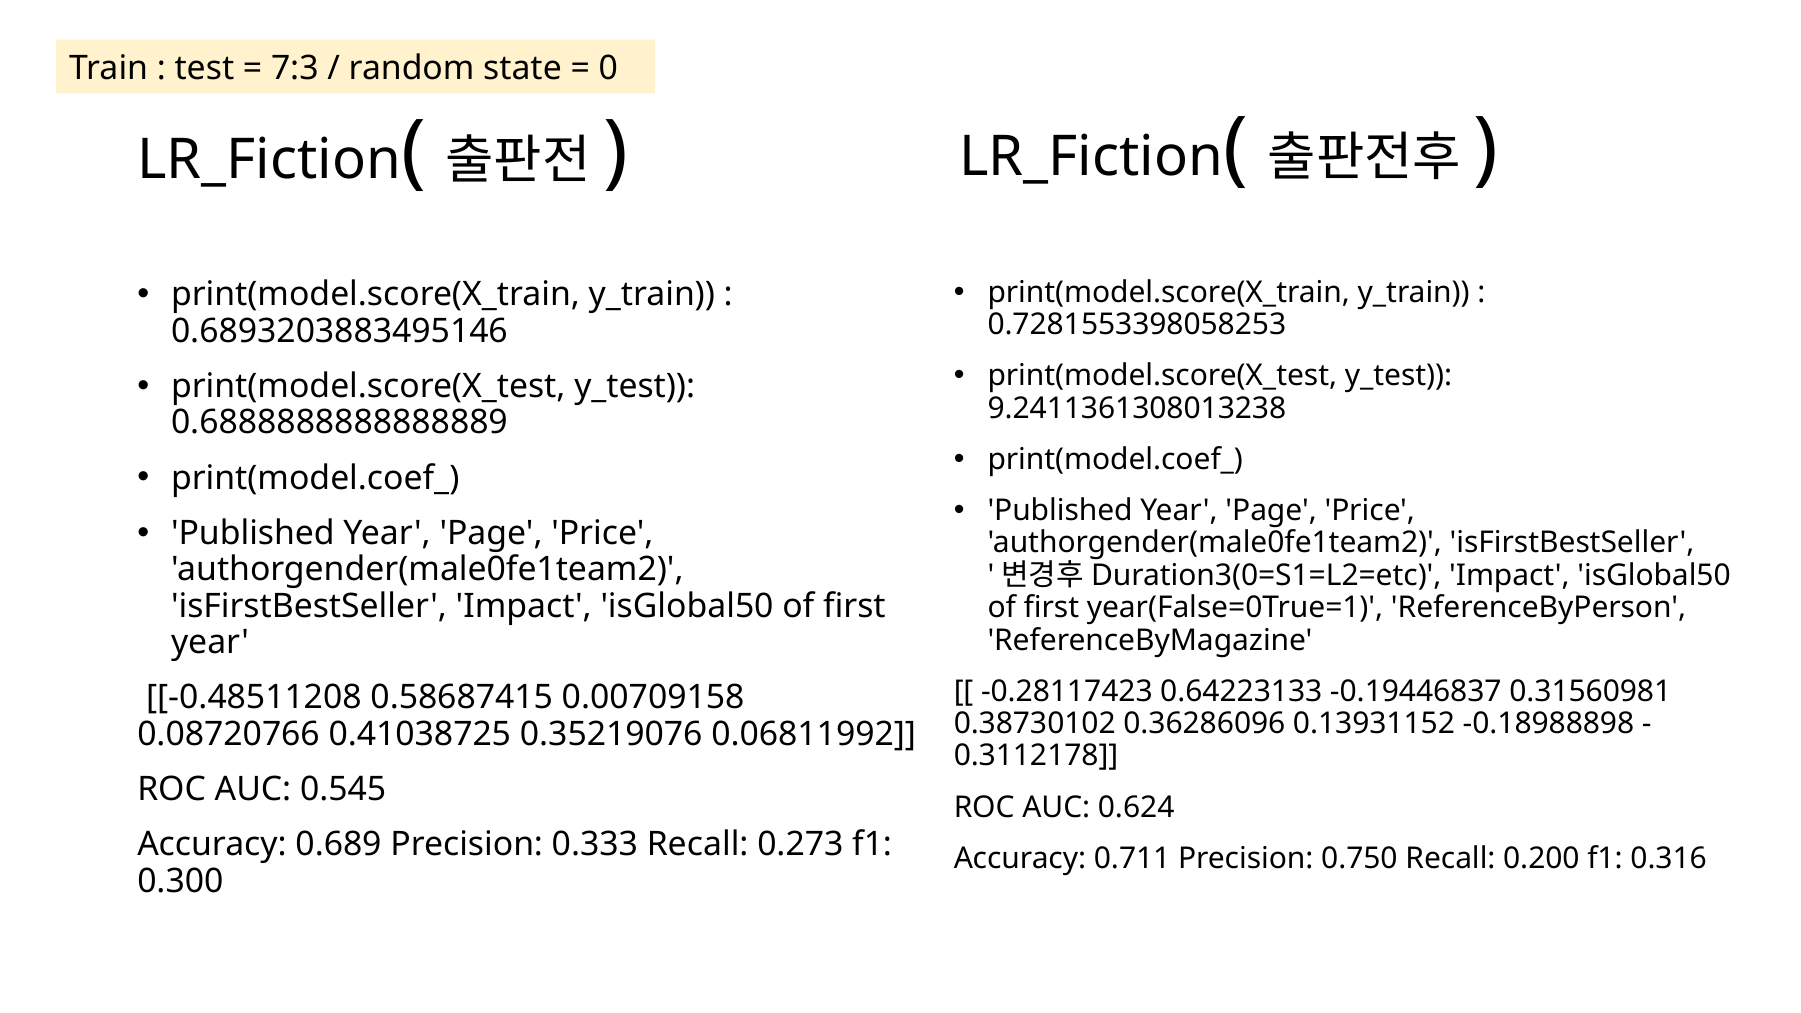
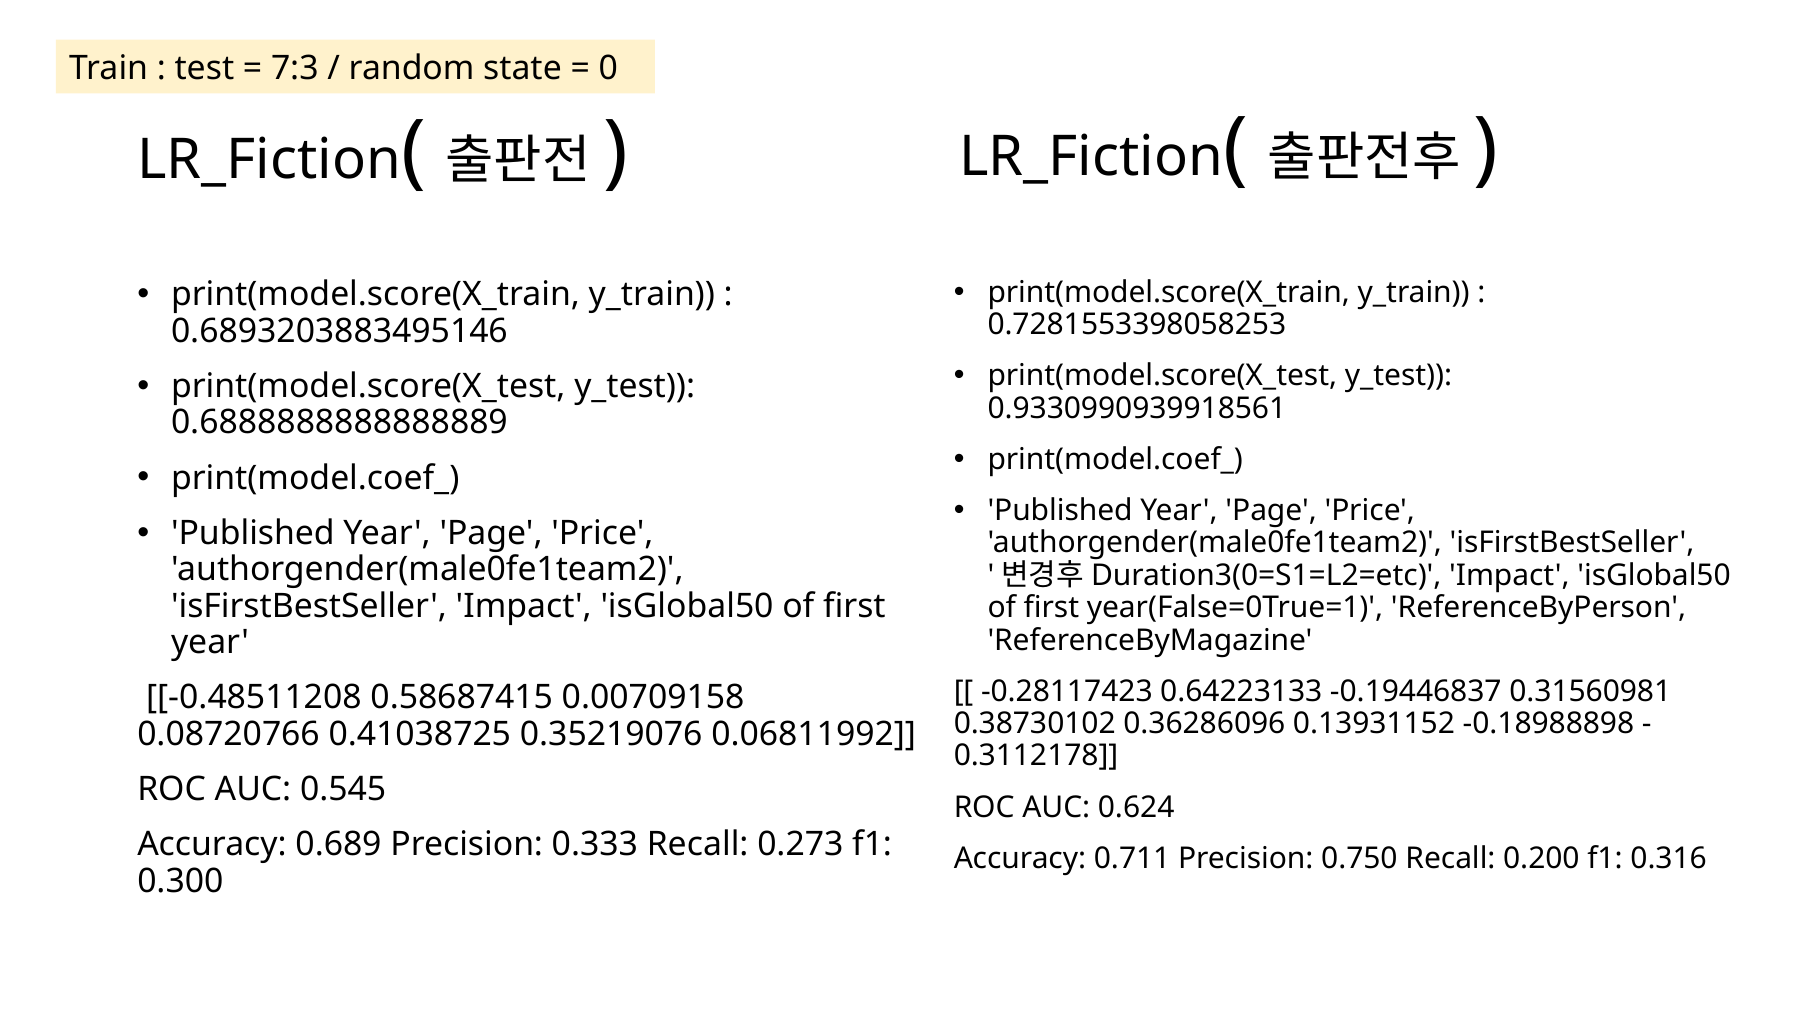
9.2411361308013238: 9.2411361308013238 -> 0.9330990939918561
